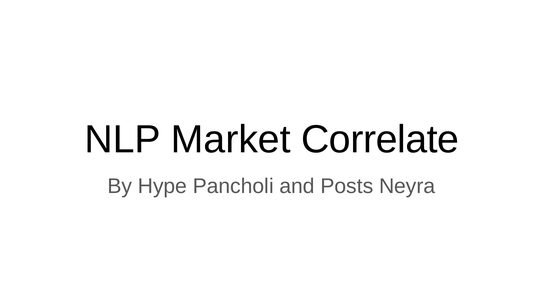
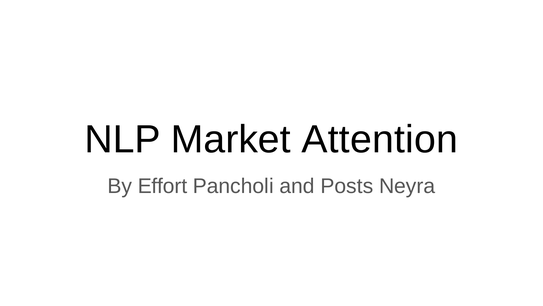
Correlate: Correlate -> Attention
Hype: Hype -> Effort
